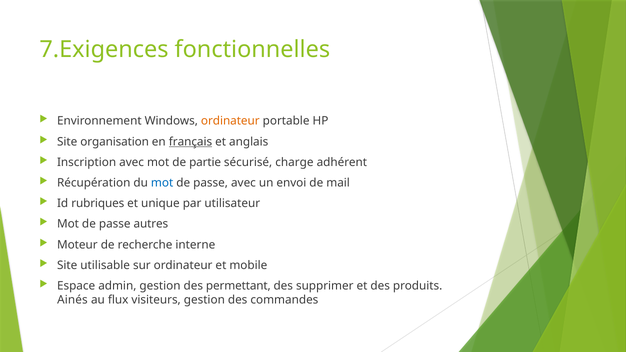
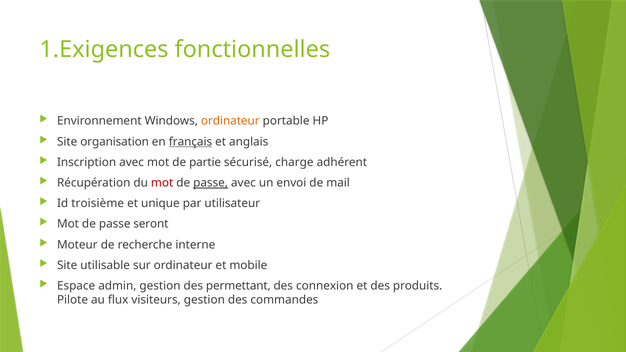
7.Exigences: 7.Exigences -> 1.Exigences
mot at (162, 183) colour: blue -> red
passe at (211, 183) underline: none -> present
rubriques: rubriques -> troisième
autres: autres -> seront
supprimer: supprimer -> connexion
Ainés: Ainés -> Pilote
